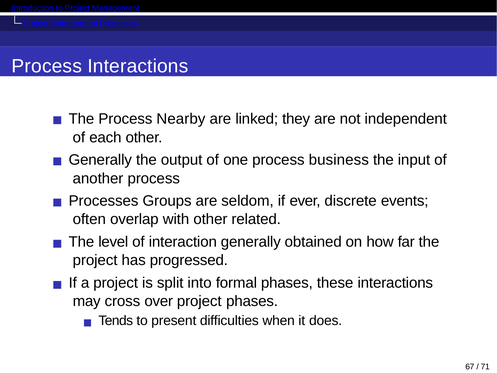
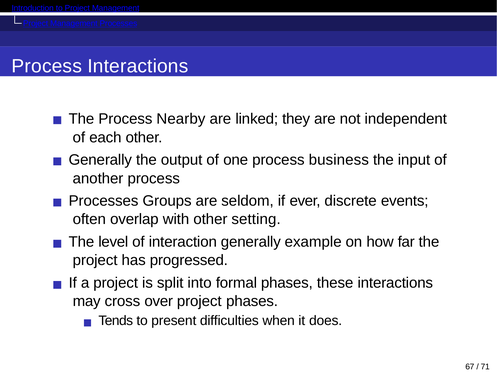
related: related -> setting
obtained: obtained -> example
